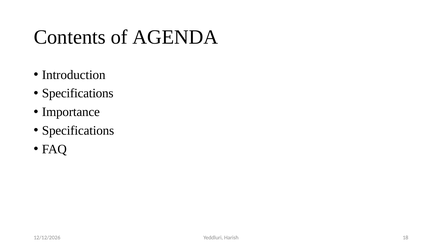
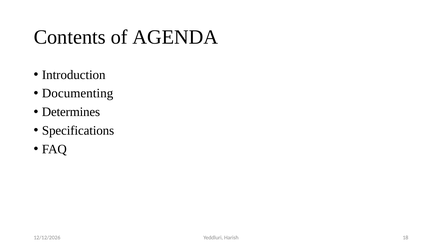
Specifications at (78, 93): Specifications -> Documenting
Importance: Importance -> Determines
